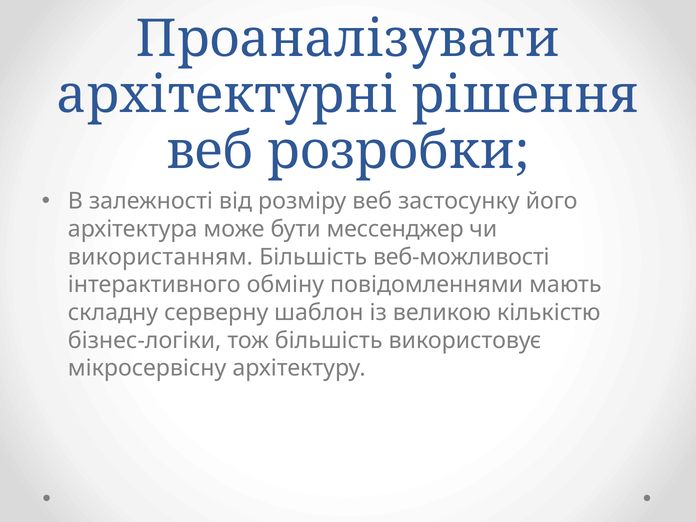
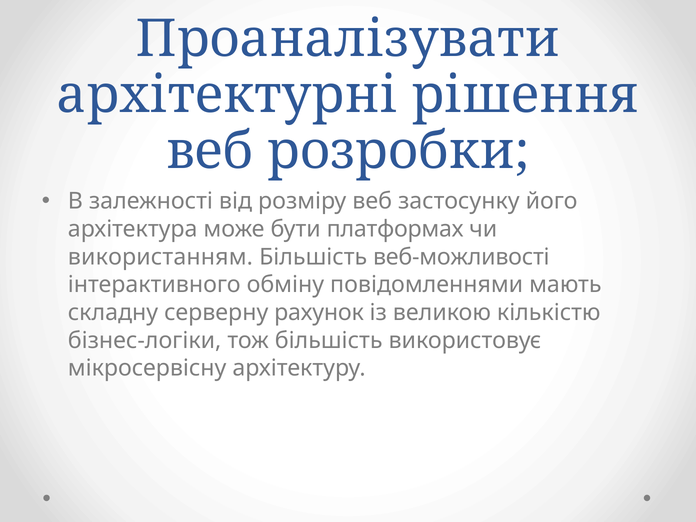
мессенджер: мессенджер -> платформах
шаблон: шаблон -> рахунок
